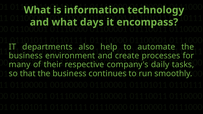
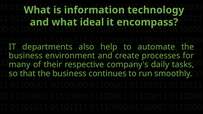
days: days -> ideal
